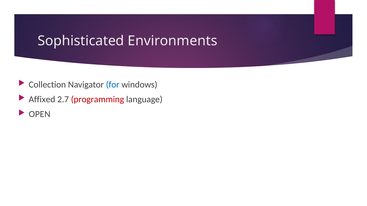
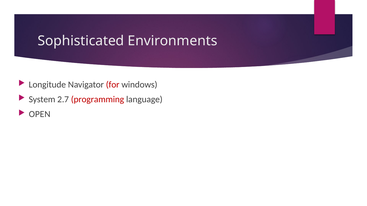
Collection: Collection -> Longitude
for colour: blue -> red
Affixed: Affixed -> System
